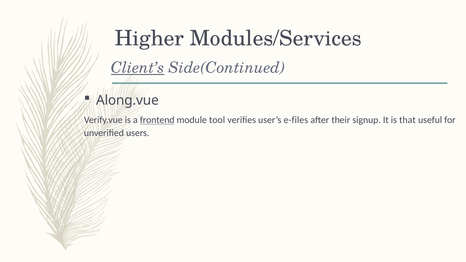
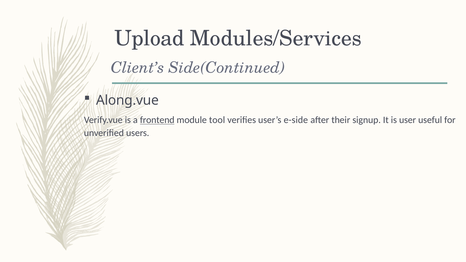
Higher: Higher -> Upload
Client’s underline: present -> none
e-files: e-files -> e-side
that: that -> user
